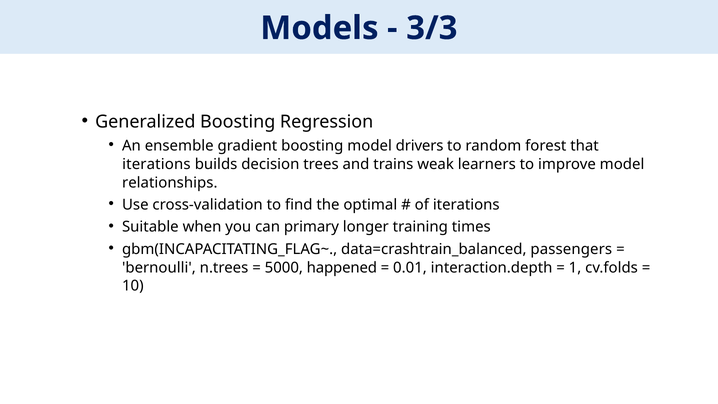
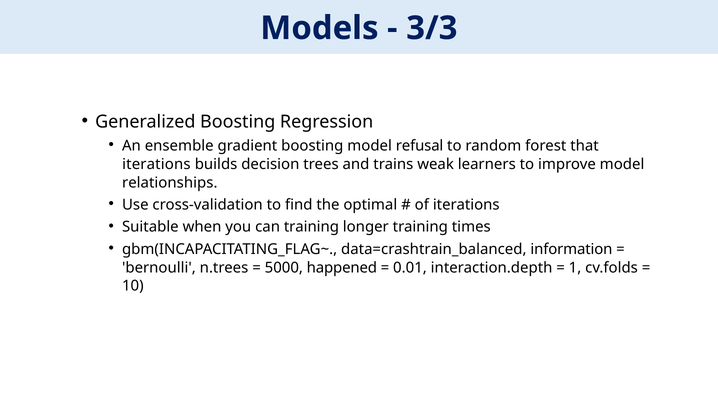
drivers: drivers -> refusal
can primary: primary -> training
passengers: passengers -> information
